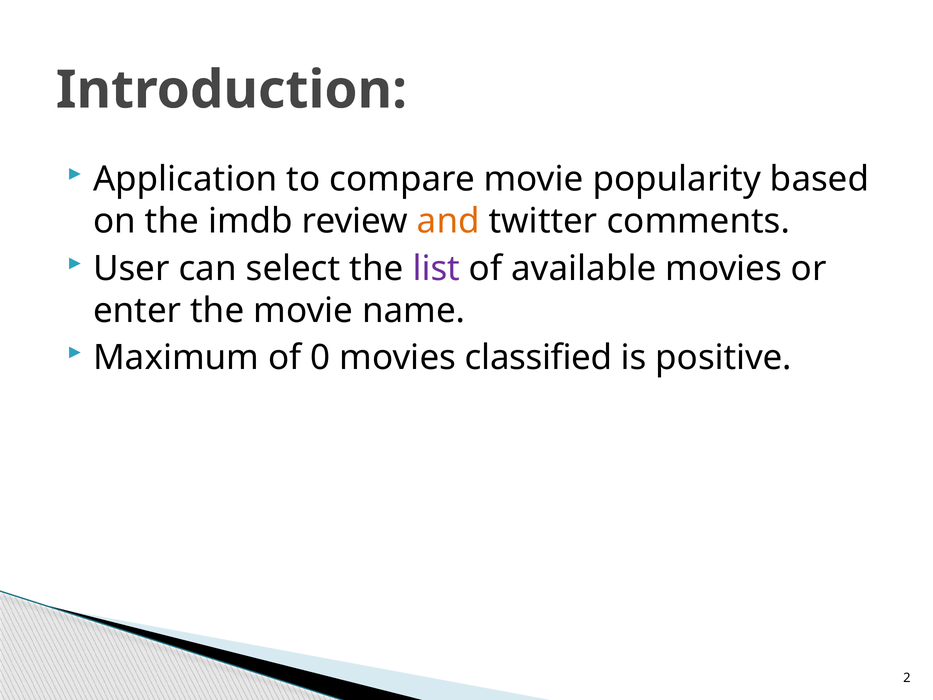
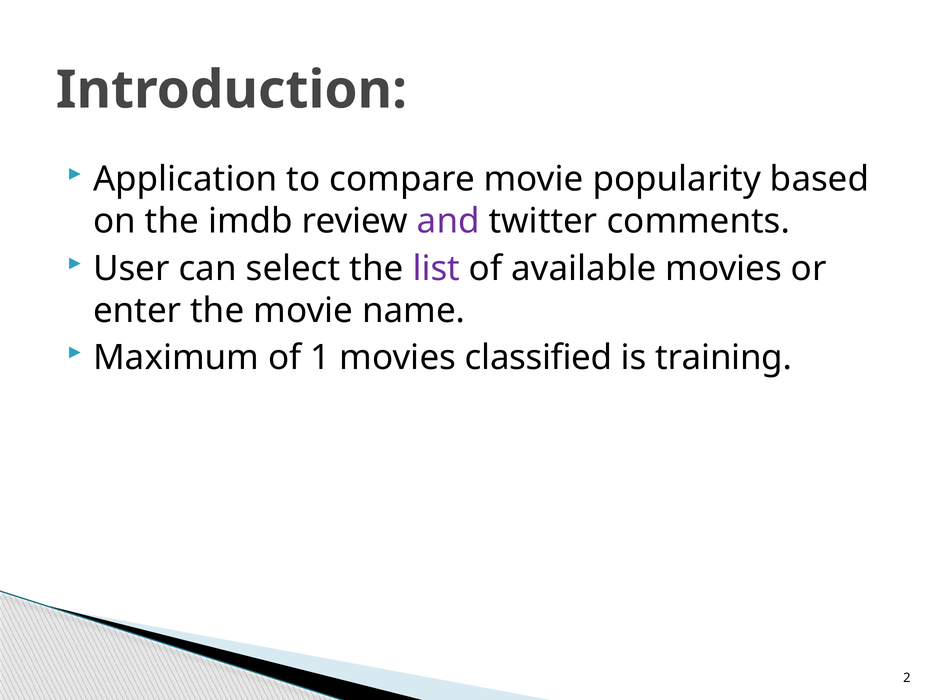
and colour: orange -> purple
0: 0 -> 1
positive: positive -> training
